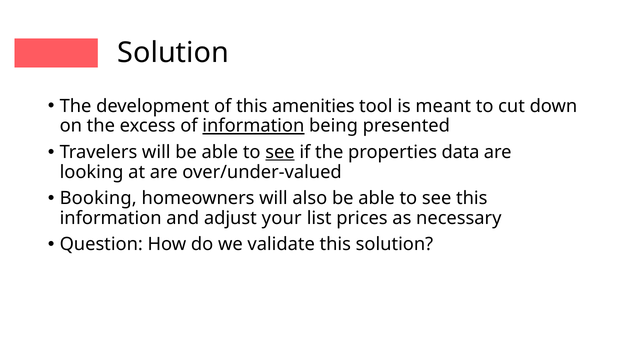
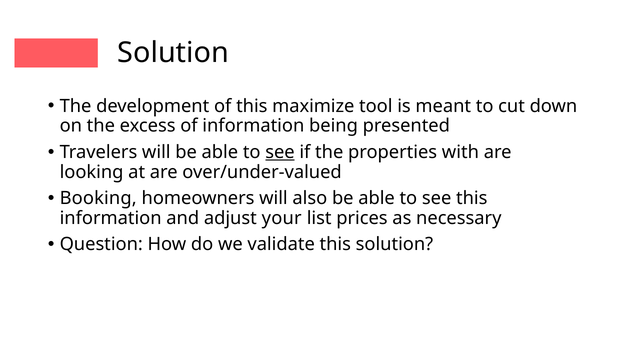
amenities: amenities -> maximize
information at (253, 126) underline: present -> none
data: data -> with
